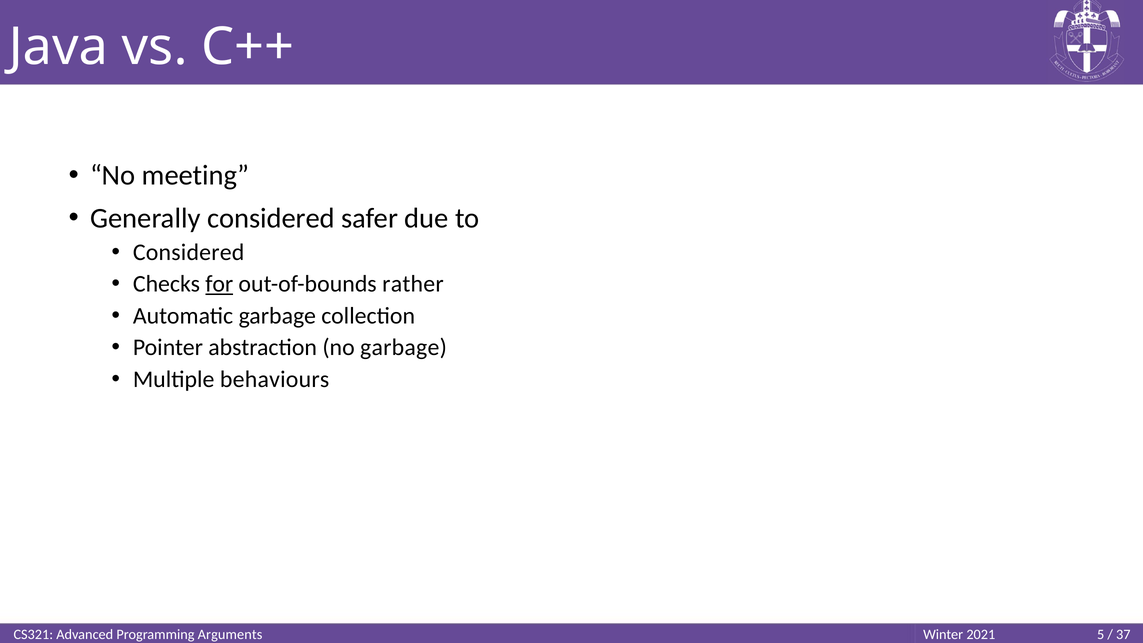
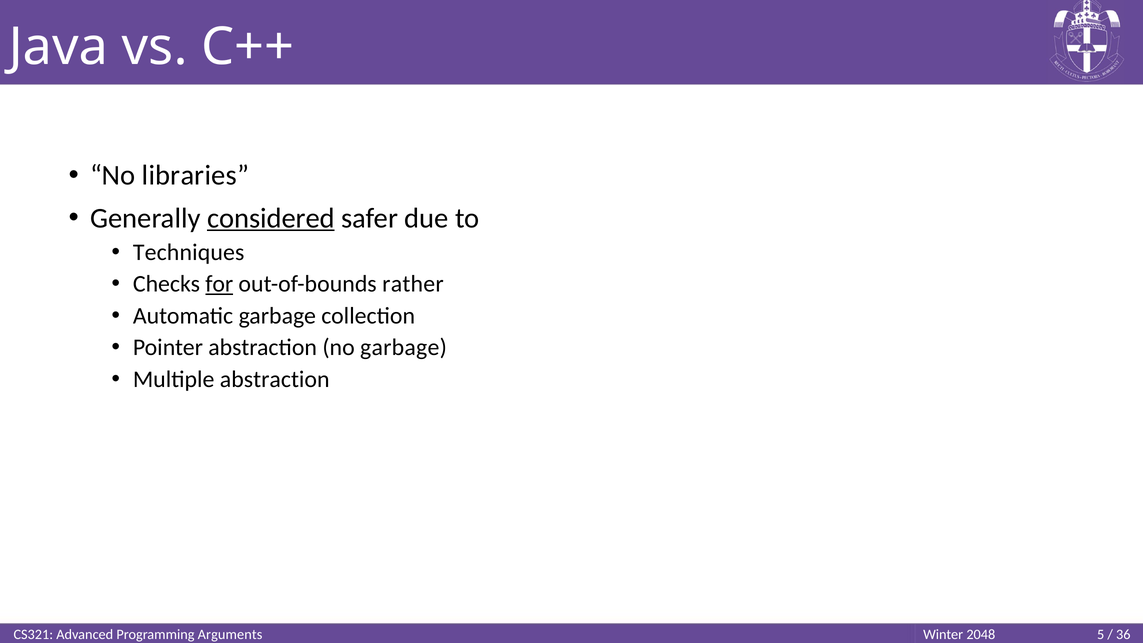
meeting: meeting -> libraries
considered at (271, 218) underline: none -> present
Considered at (189, 252): Considered -> Techniques
Multiple behaviours: behaviours -> abstraction
2021: 2021 -> 2048
37: 37 -> 36
